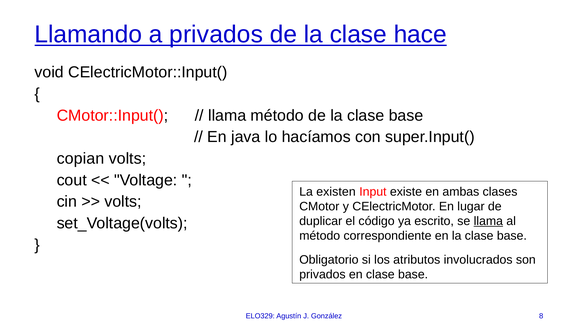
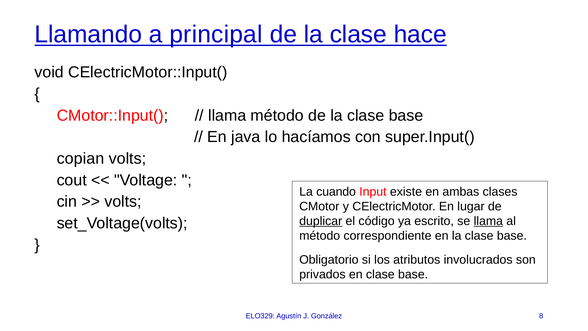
a privados: privados -> principal
existen: existen -> cuando
duplicar underline: none -> present
